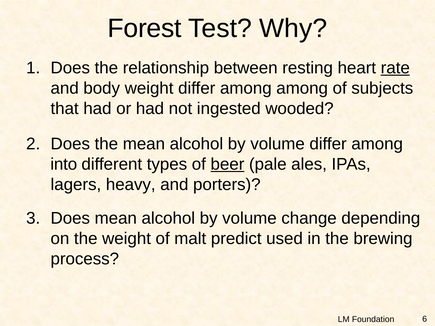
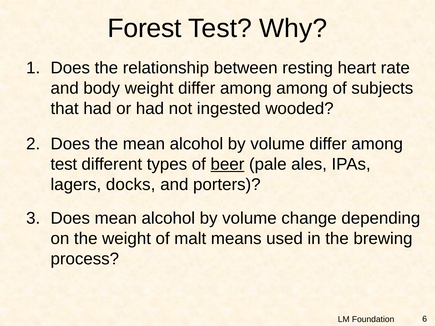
rate underline: present -> none
into at (64, 164): into -> test
heavy: heavy -> docks
predict: predict -> means
